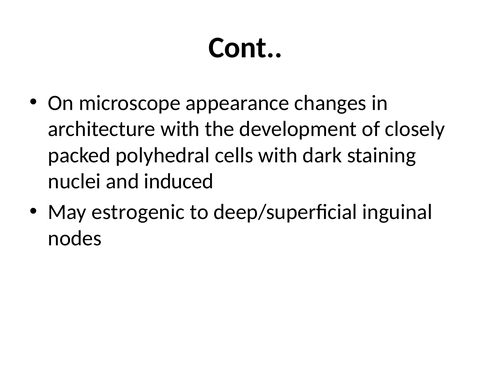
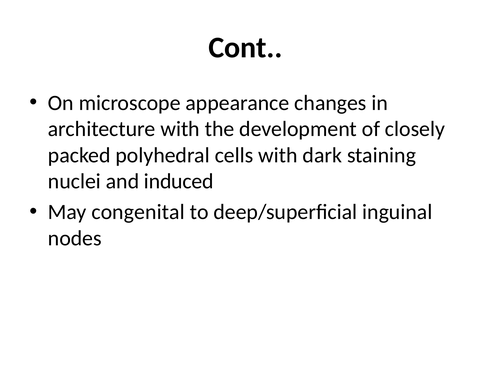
estrogenic: estrogenic -> congenital
